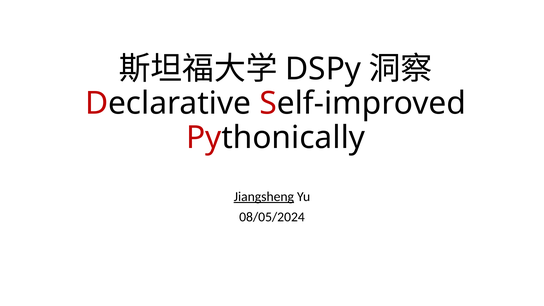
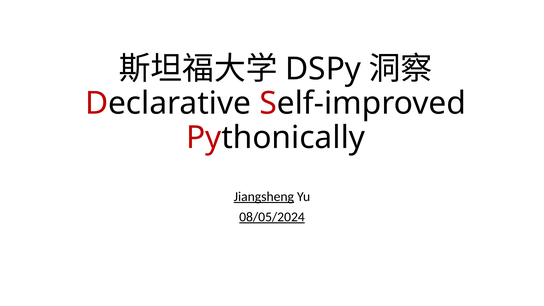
08/05/2024 underline: none -> present
